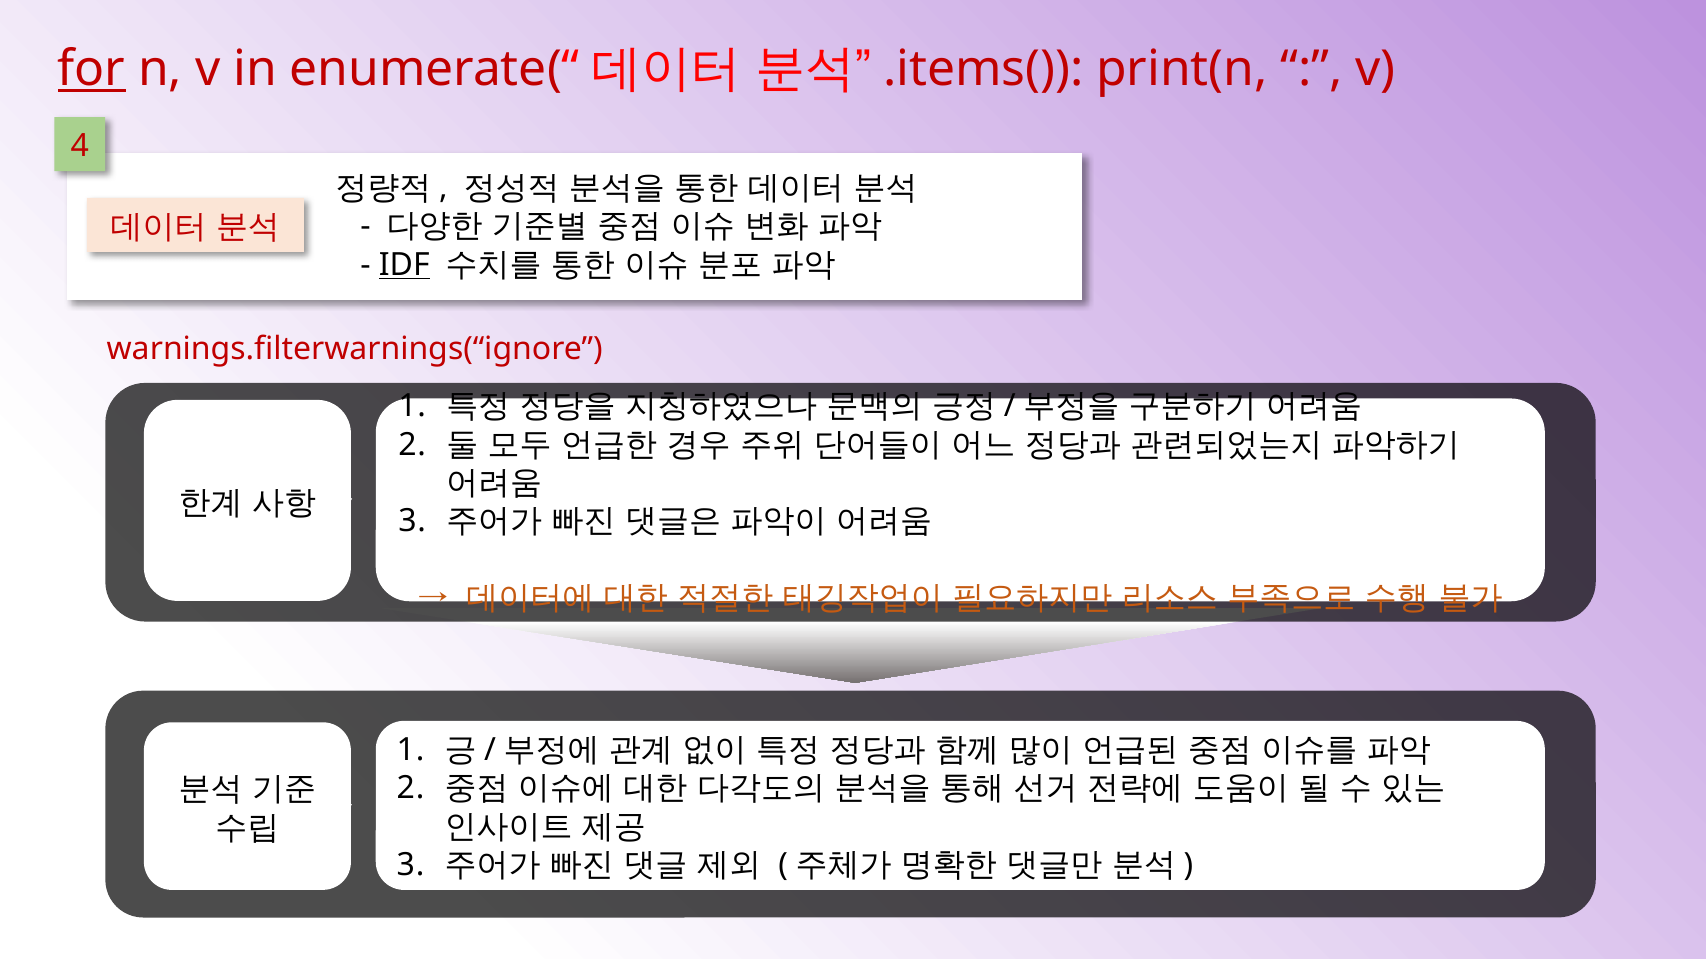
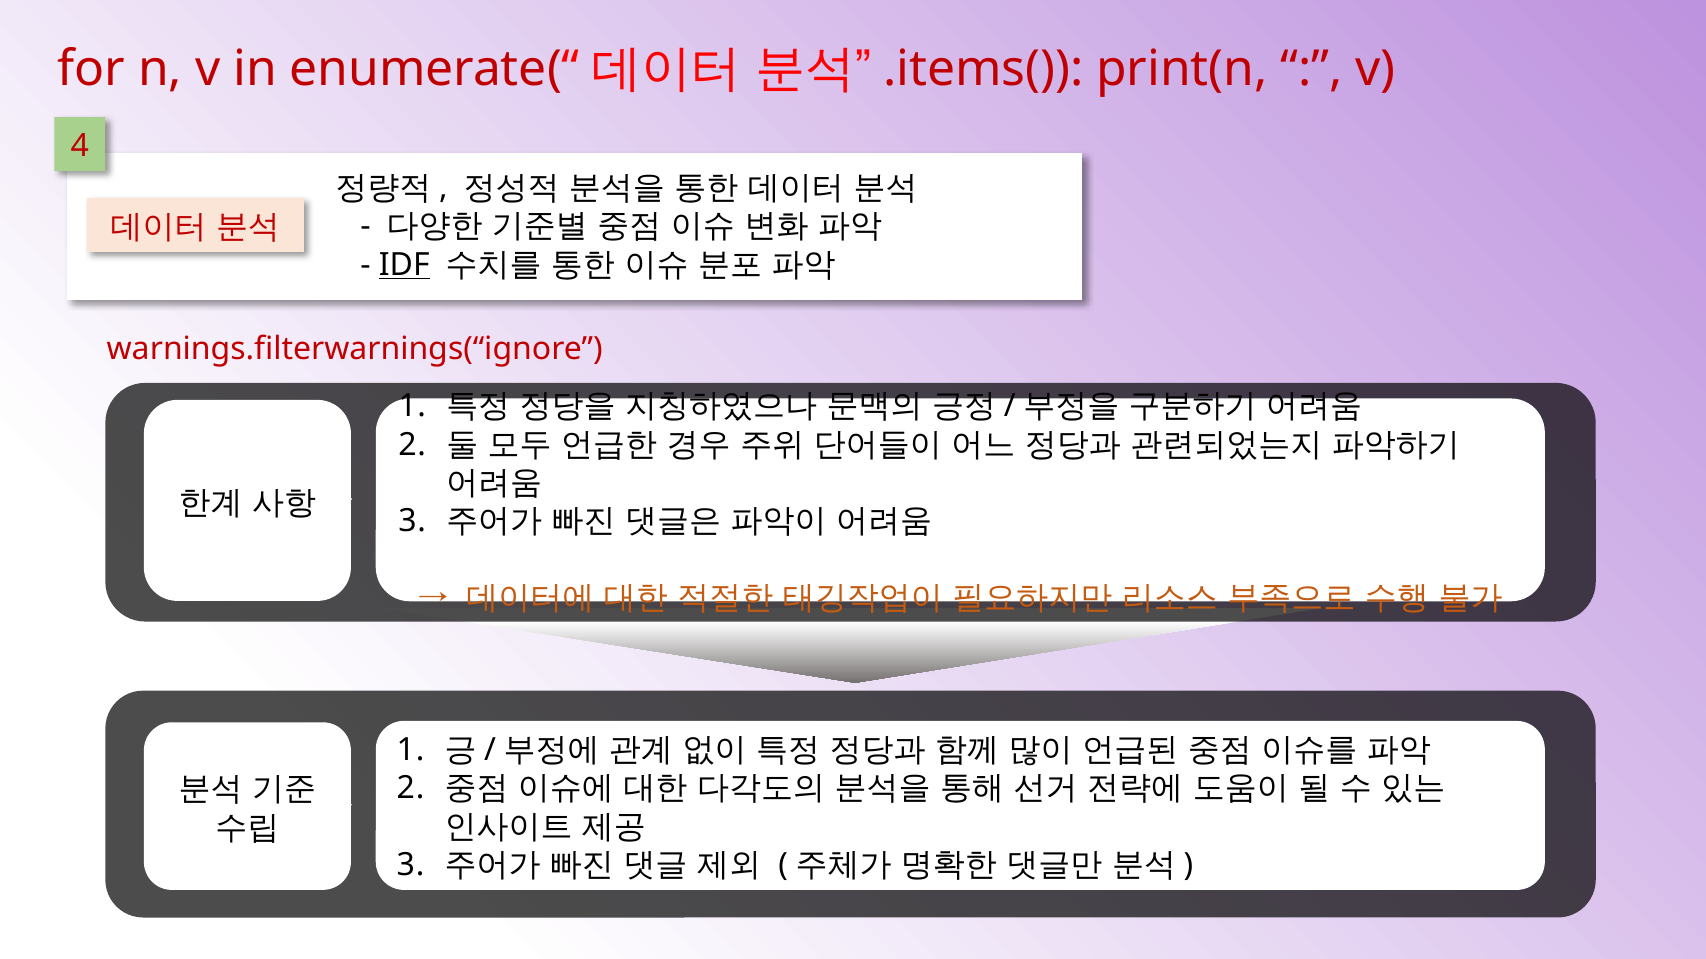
for underline: present -> none
